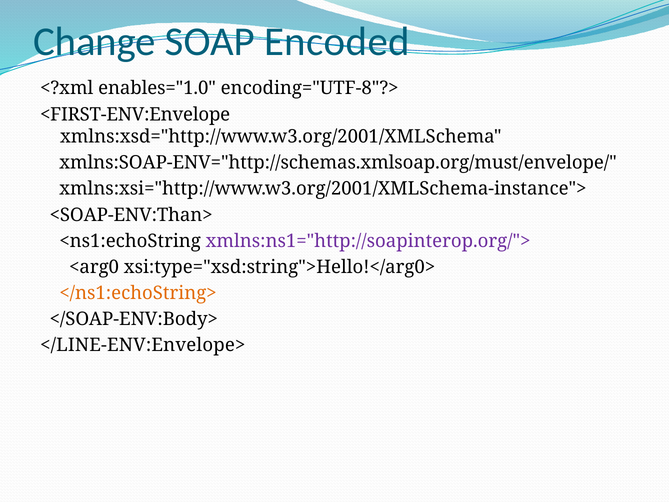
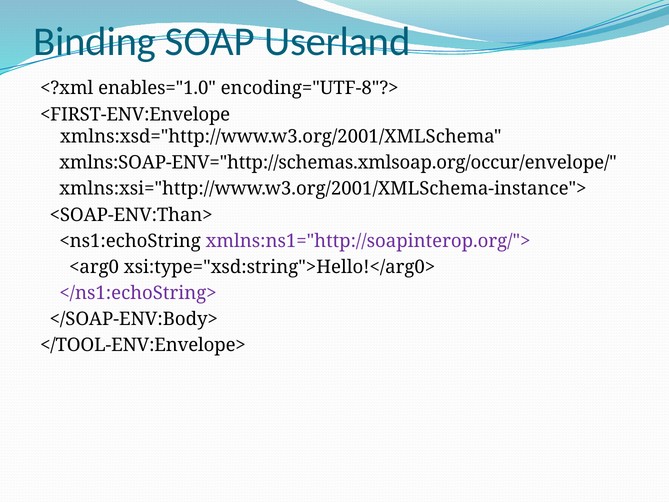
Change: Change -> Binding
Encoded: Encoded -> Userland
xmlns:SOAP-ENV="http://schemas.xmlsoap.org/must/envelope/: xmlns:SOAP-ENV="http://schemas.xmlsoap.org/must/envelope/ -> xmlns:SOAP-ENV="http://schemas.xmlsoap.org/occur/envelope/
</ns1:echoString> colour: orange -> purple
</LINE-ENV:Envelope>: </LINE-ENV:Envelope> -> </TOOL-ENV:Envelope>
